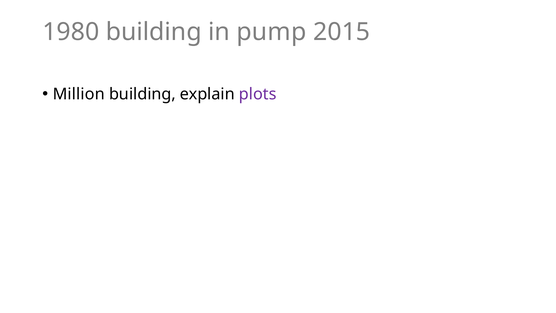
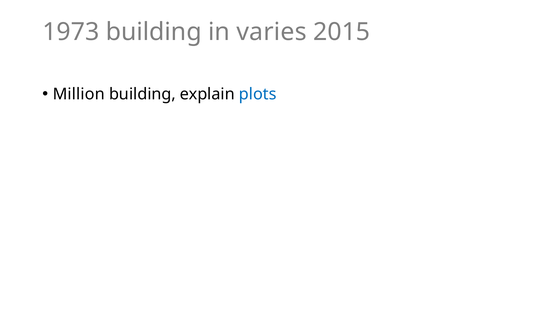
1980: 1980 -> 1973
pump: pump -> varies
plots colour: purple -> blue
